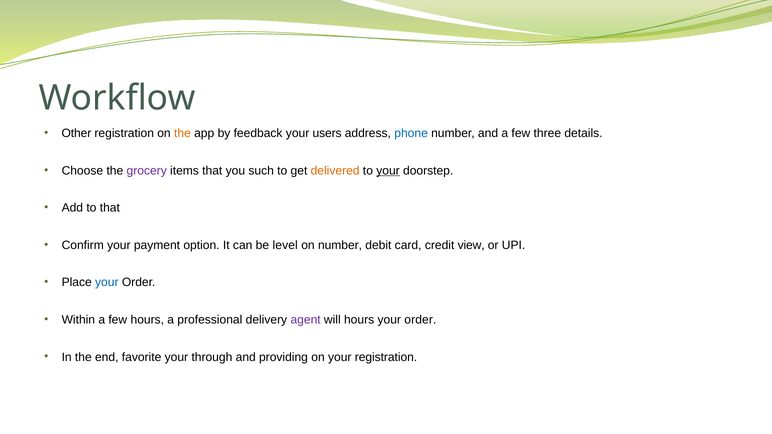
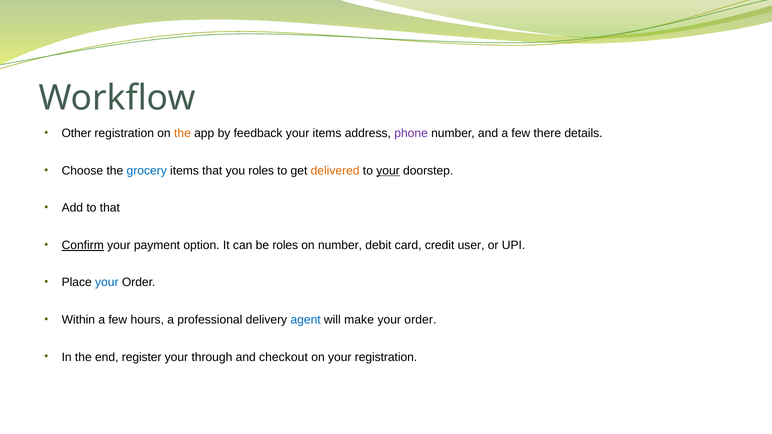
your users: users -> items
phone colour: blue -> purple
three: three -> there
grocery colour: purple -> blue
you such: such -> roles
Confirm underline: none -> present
be level: level -> roles
view: view -> user
agent colour: purple -> blue
will hours: hours -> make
favorite: favorite -> register
providing: providing -> checkout
